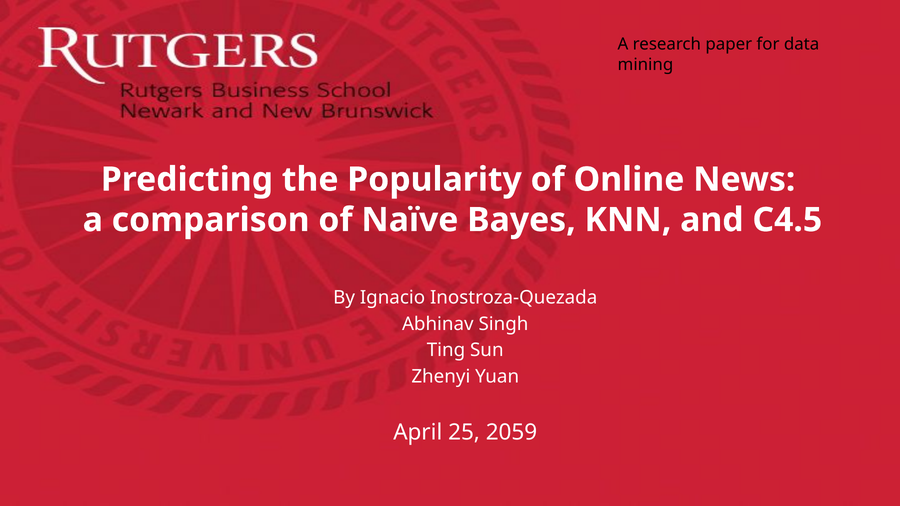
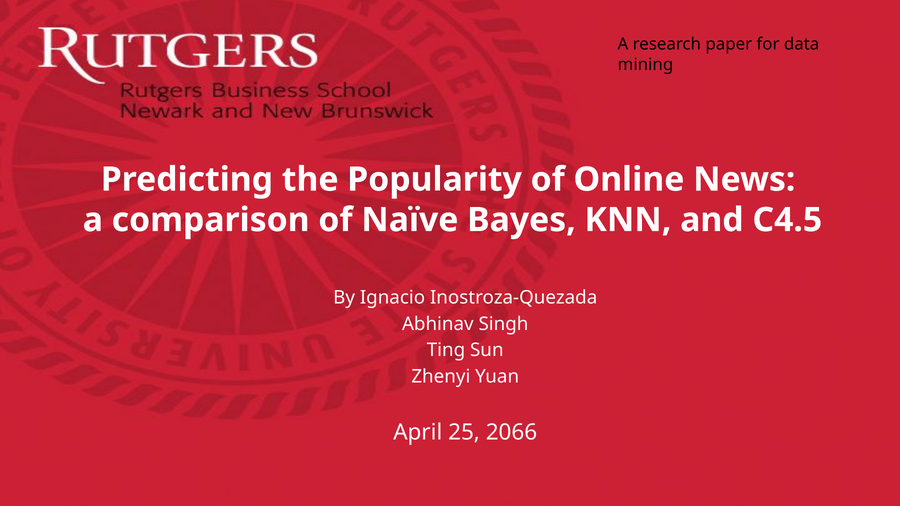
2059: 2059 -> 2066
